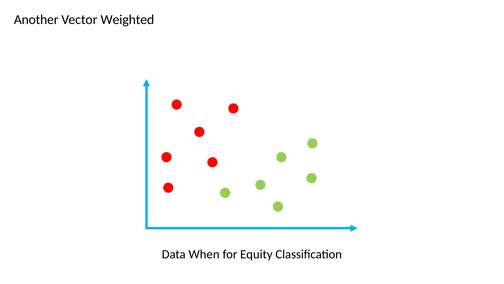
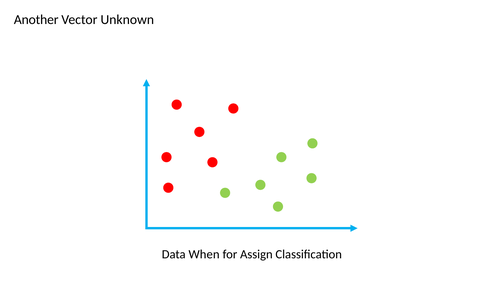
Weighted: Weighted -> Unknown
Equity: Equity -> Assign
